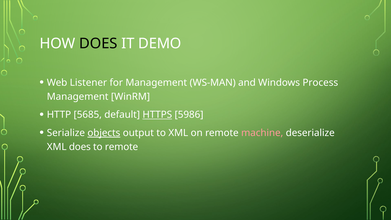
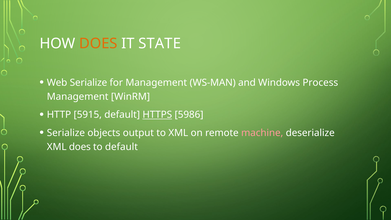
DOES at (98, 43) colour: black -> orange
DEMO: DEMO -> STATE
Web Listener: Listener -> Serialize
5685: 5685 -> 5915
objects underline: present -> none
to remote: remote -> default
